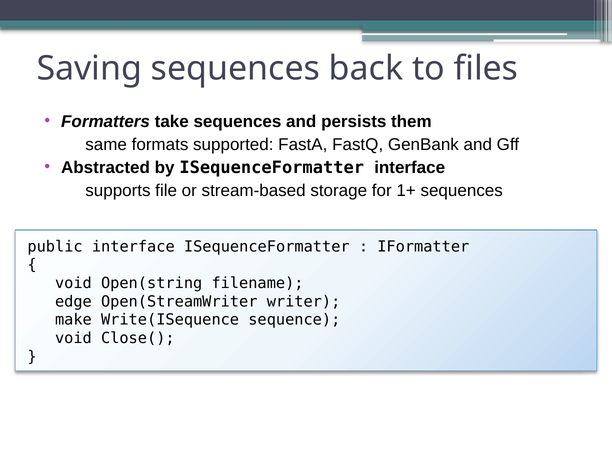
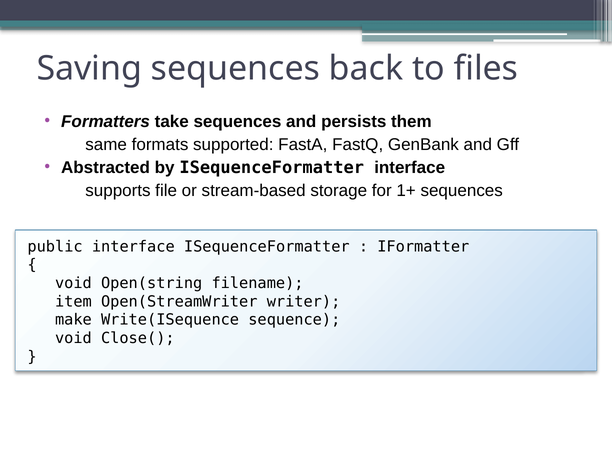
edge: edge -> item
